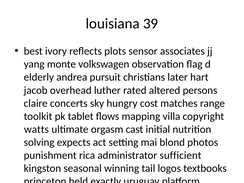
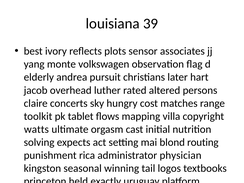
photos: photos -> routing
sufficient: sufficient -> physician
